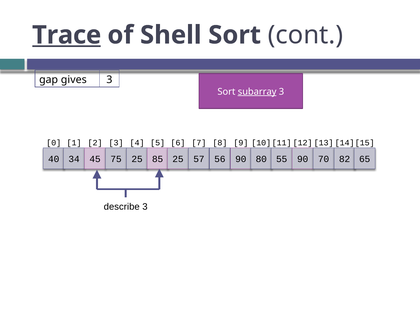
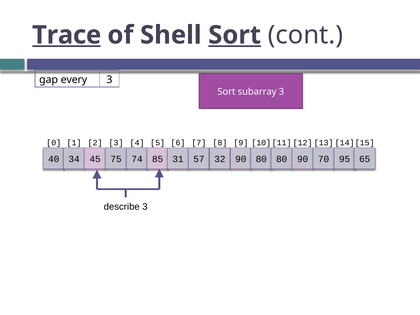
Sort at (235, 35) underline: none -> present
gives: gives -> every
subarray underline: present -> none
75 25: 25 -> 74
85 25: 25 -> 31
56: 56 -> 32
80 55: 55 -> 80
82: 82 -> 95
